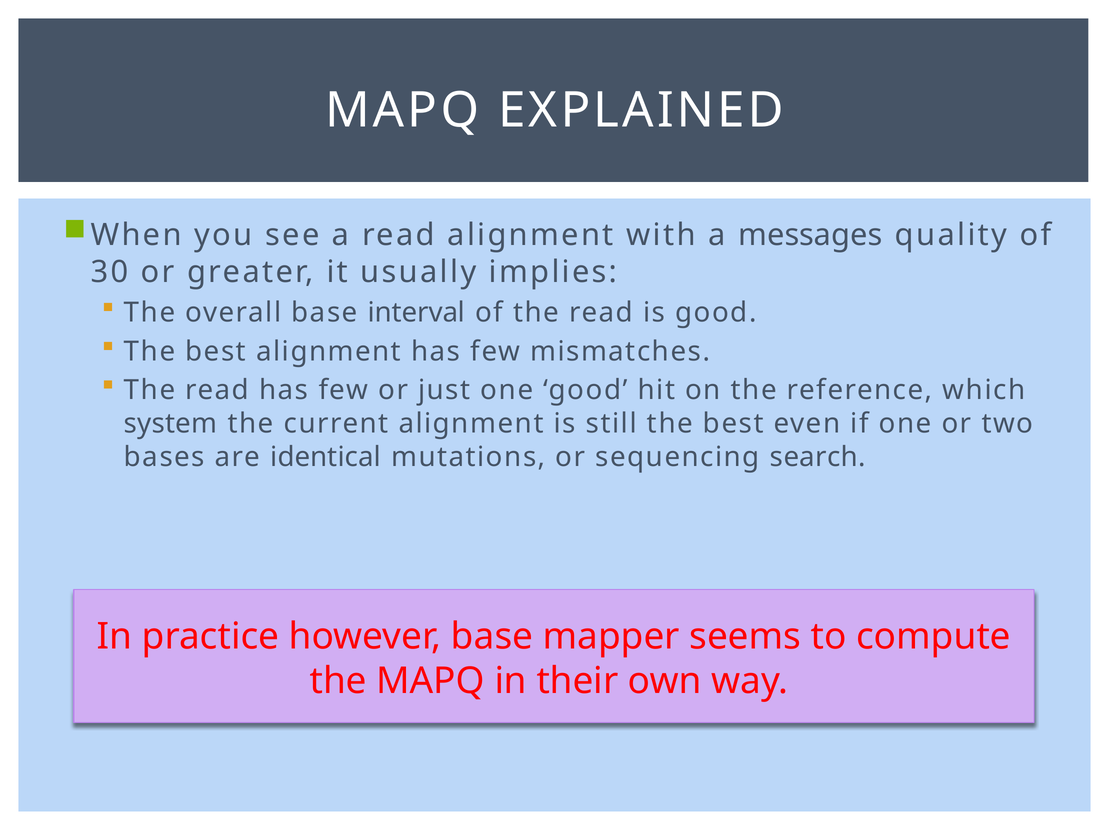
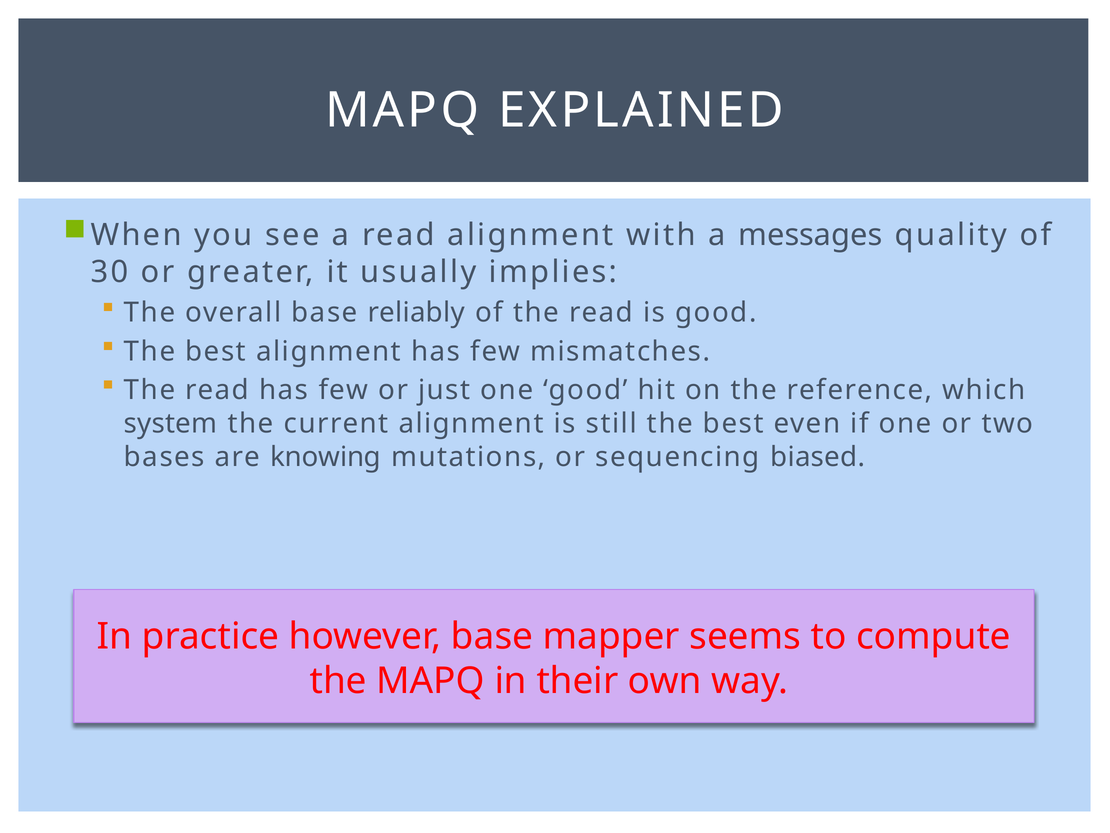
interval: interval -> reliably
identical: identical -> knowing
search: search -> biased
